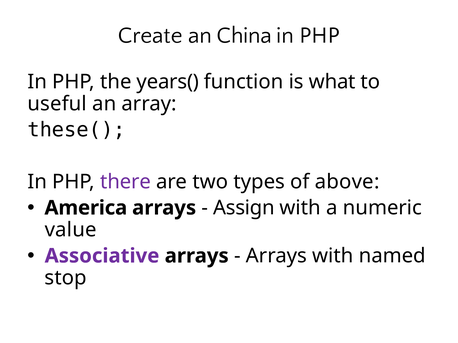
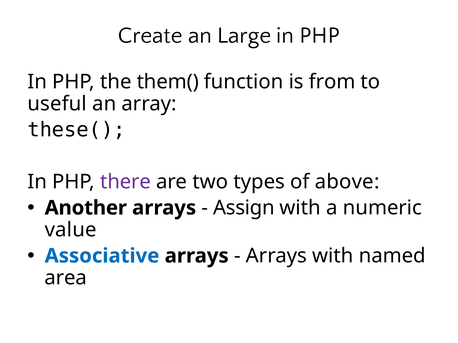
China: China -> Large
years(: years( -> them(
what: what -> from
America: America -> Another
Associative colour: purple -> blue
stop: stop -> area
